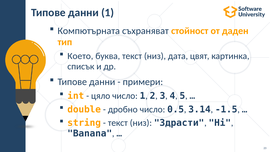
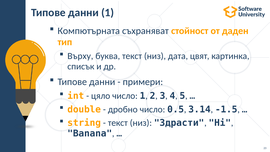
Което: Което -> Върху
